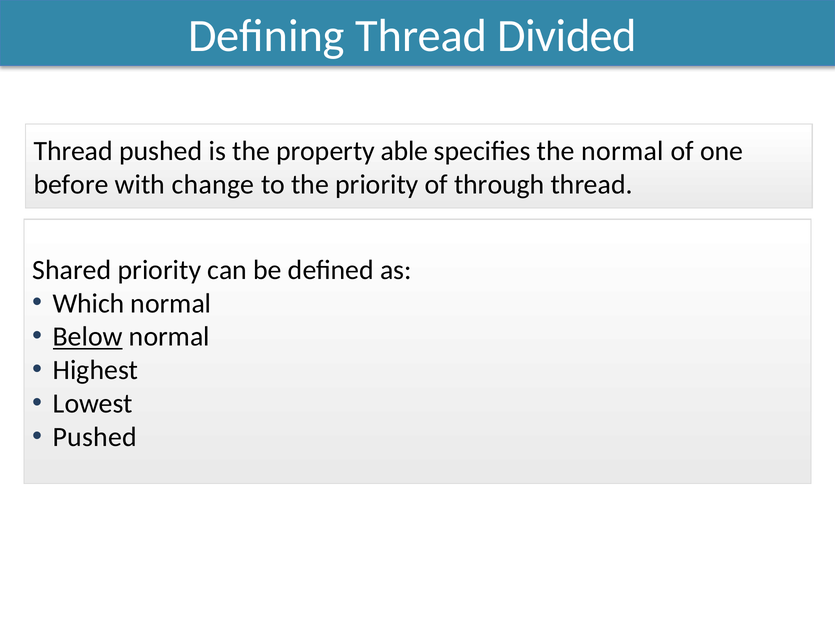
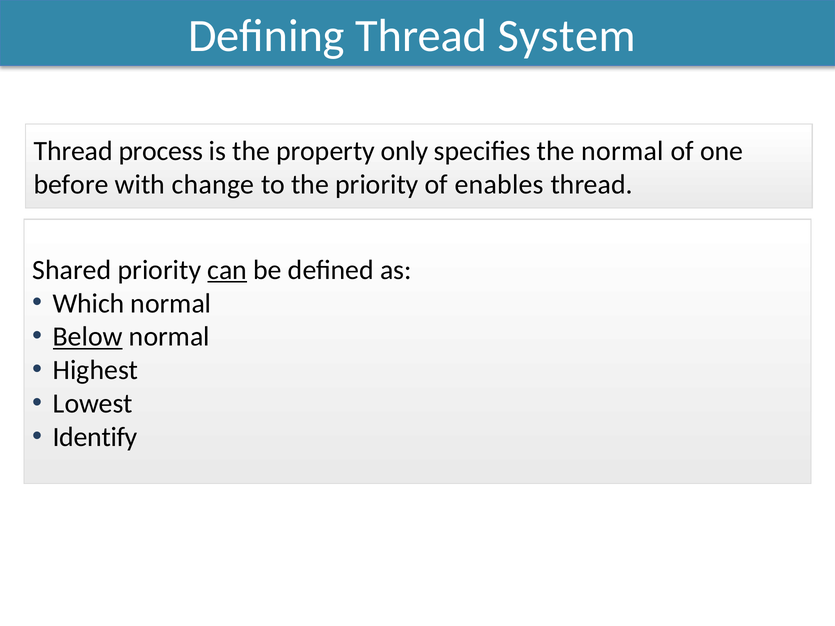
Divided: Divided -> System
Thread pushed: pushed -> process
able: able -> only
through: through -> enables
can underline: none -> present
Pushed at (95, 437): Pushed -> Identify
